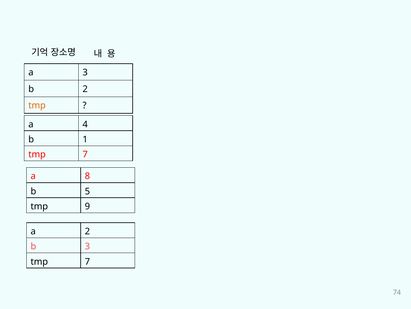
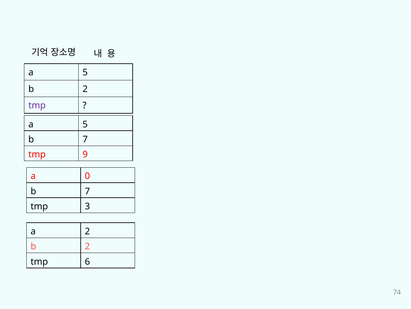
3 at (85, 72): 3 -> 5
tmp at (37, 105) colour: orange -> purple
4 at (85, 124): 4 -> 5
1 at (85, 139): 1 -> 7
7 at (85, 154): 7 -> 9
8: 8 -> 0
5 at (87, 191): 5 -> 7
9: 9 -> 3
3 at (87, 246): 3 -> 2
7 at (87, 261): 7 -> 6
